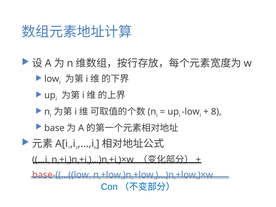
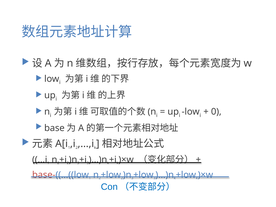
8: 8 -> 0
